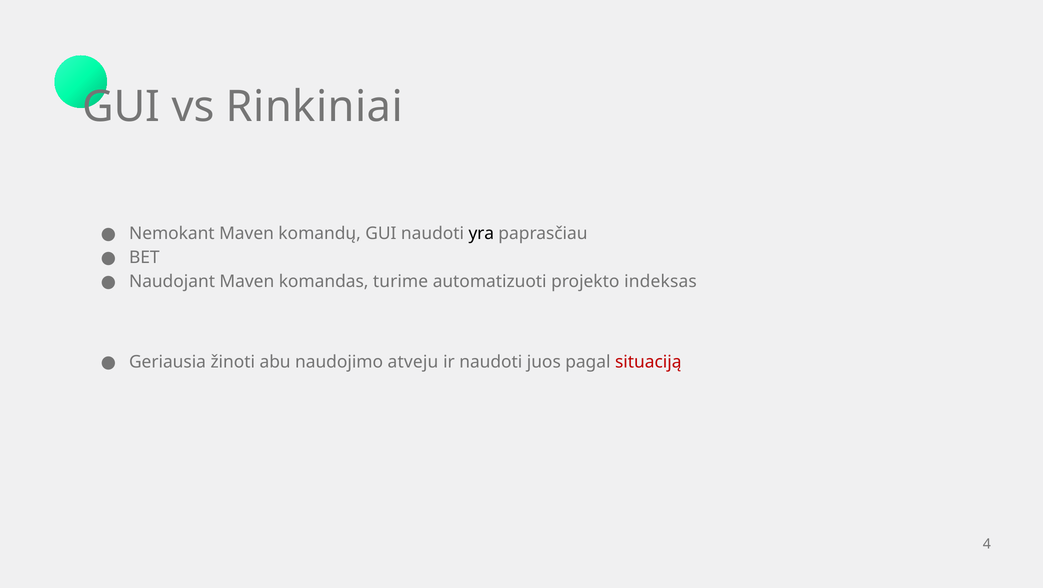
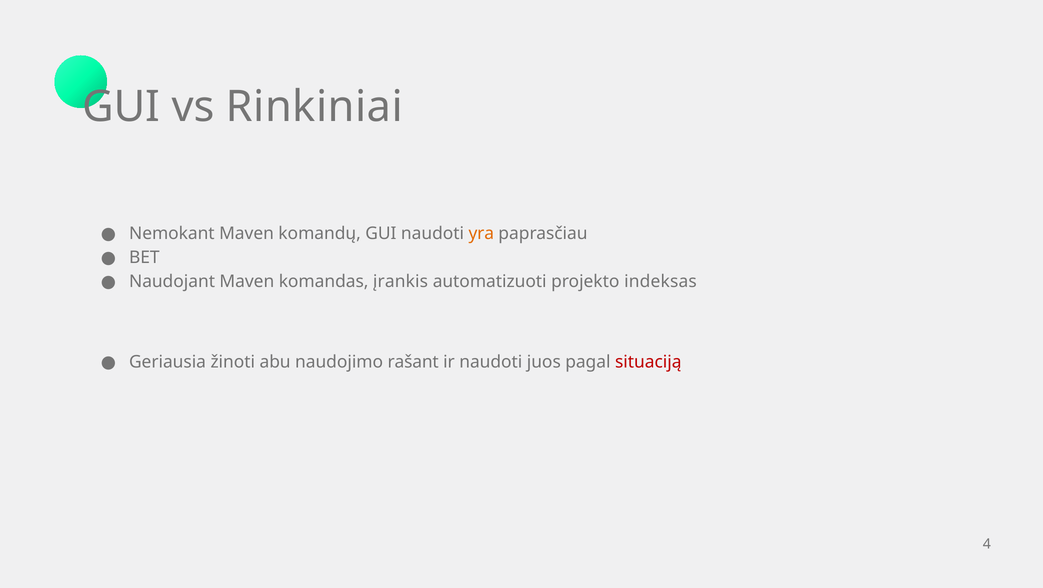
yra colour: black -> orange
turime: turime -> įrankis
atveju: atveju -> rašant
